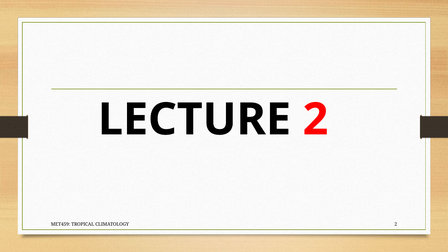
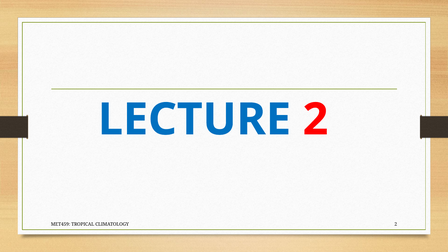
LECTURE colour: black -> blue
